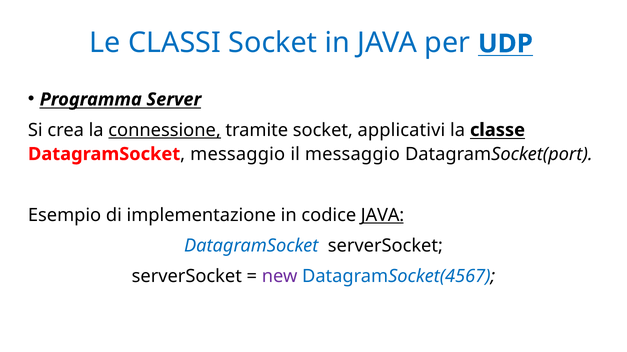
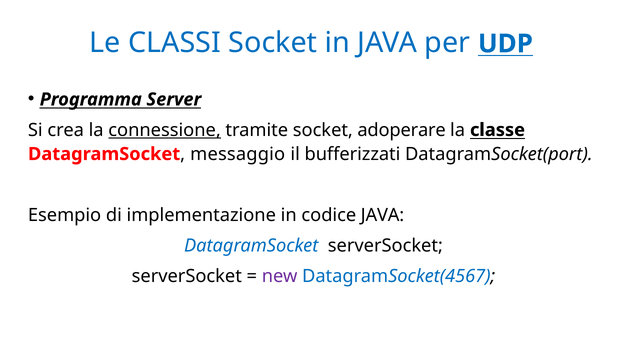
applicativi: applicativi -> adoperare
il messaggio: messaggio -> bufferizzati
JAVA at (382, 216) underline: present -> none
